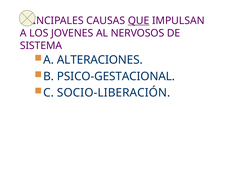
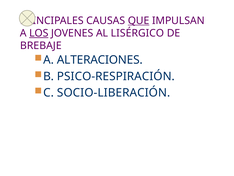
LOS underline: none -> present
NERVOSOS: NERVOSOS -> LISÉRGICO
SISTEMA: SISTEMA -> BREBAJE
PSICO-GESTACIONAL: PSICO-GESTACIONAL -> PSICO-RESPIRACIÓN
